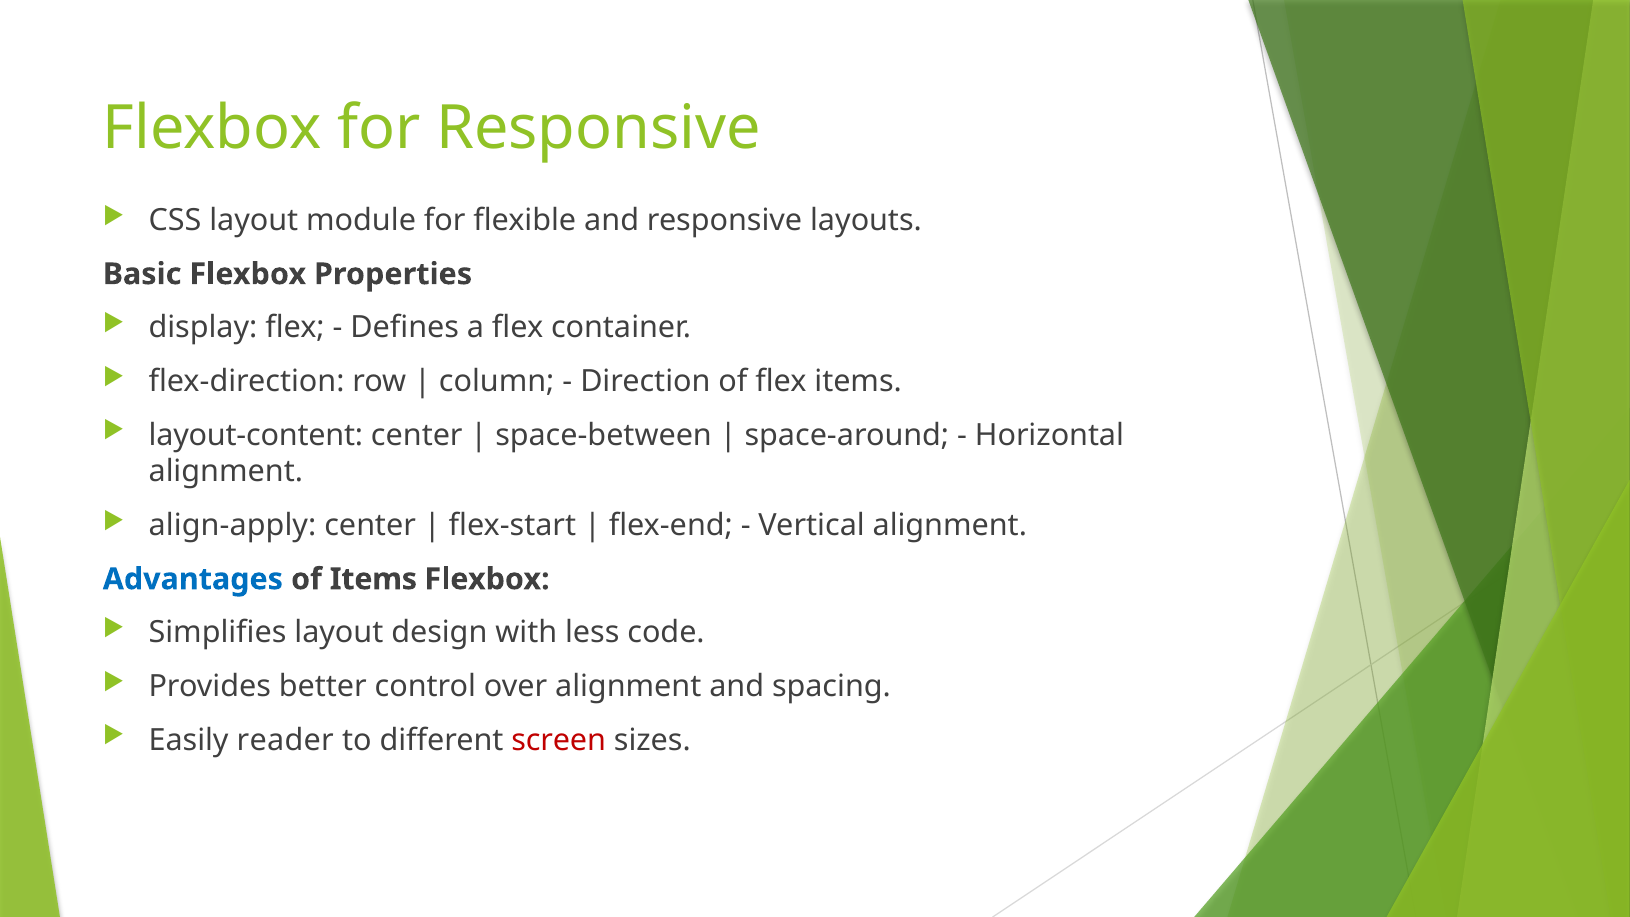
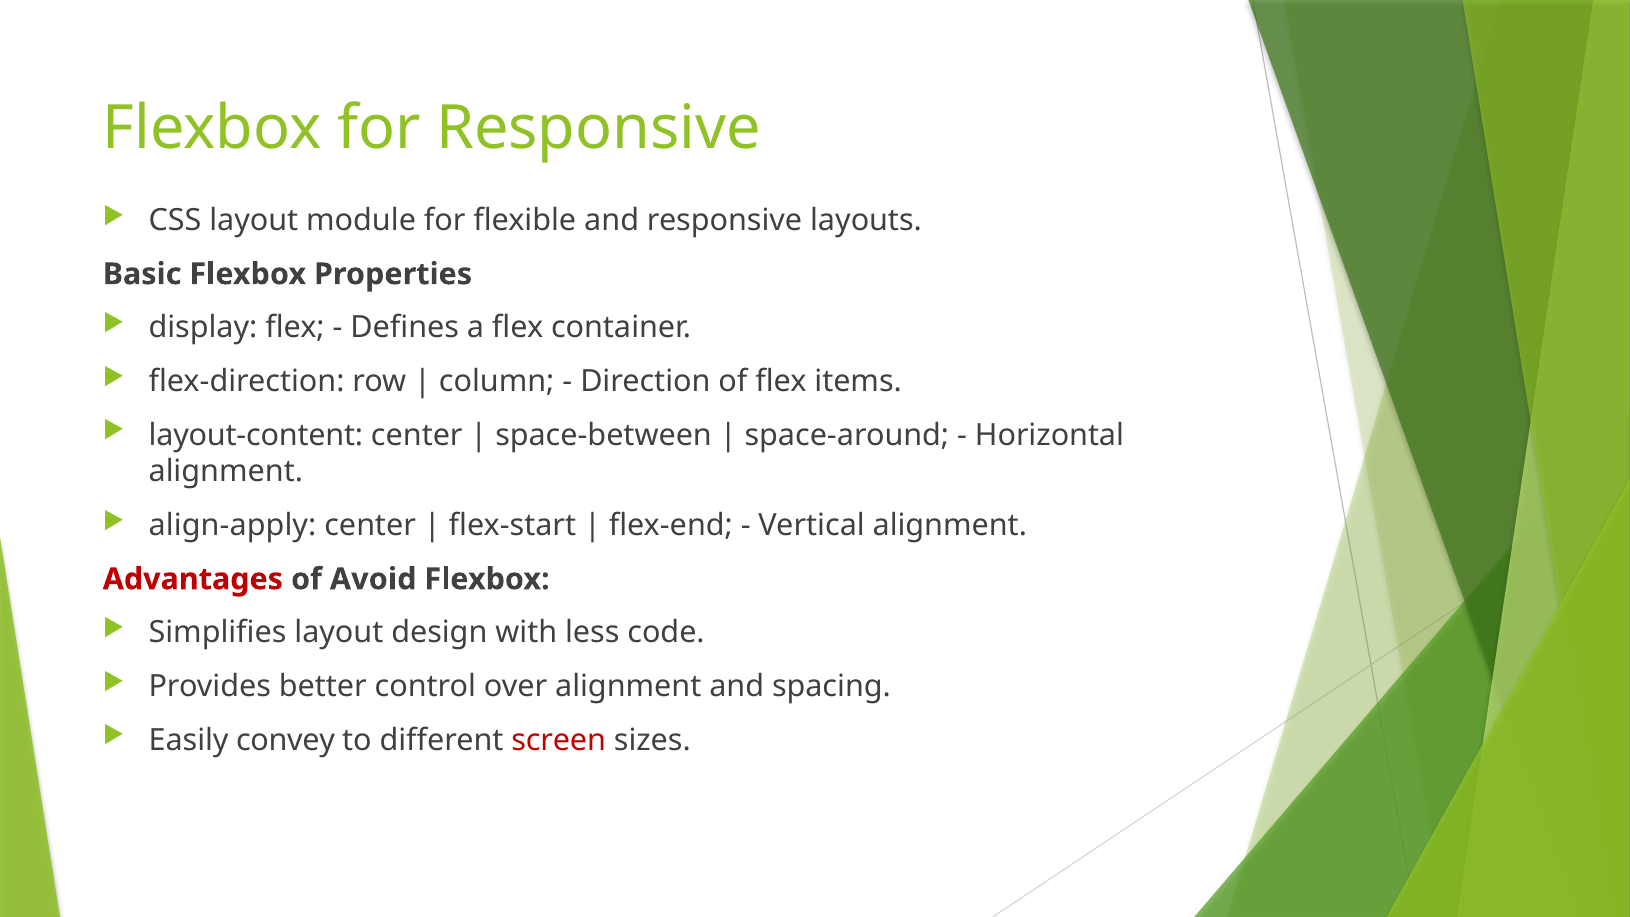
Advantages colour: blue -> red
of Items: Items -> Avoid
reader: reader -> convey
